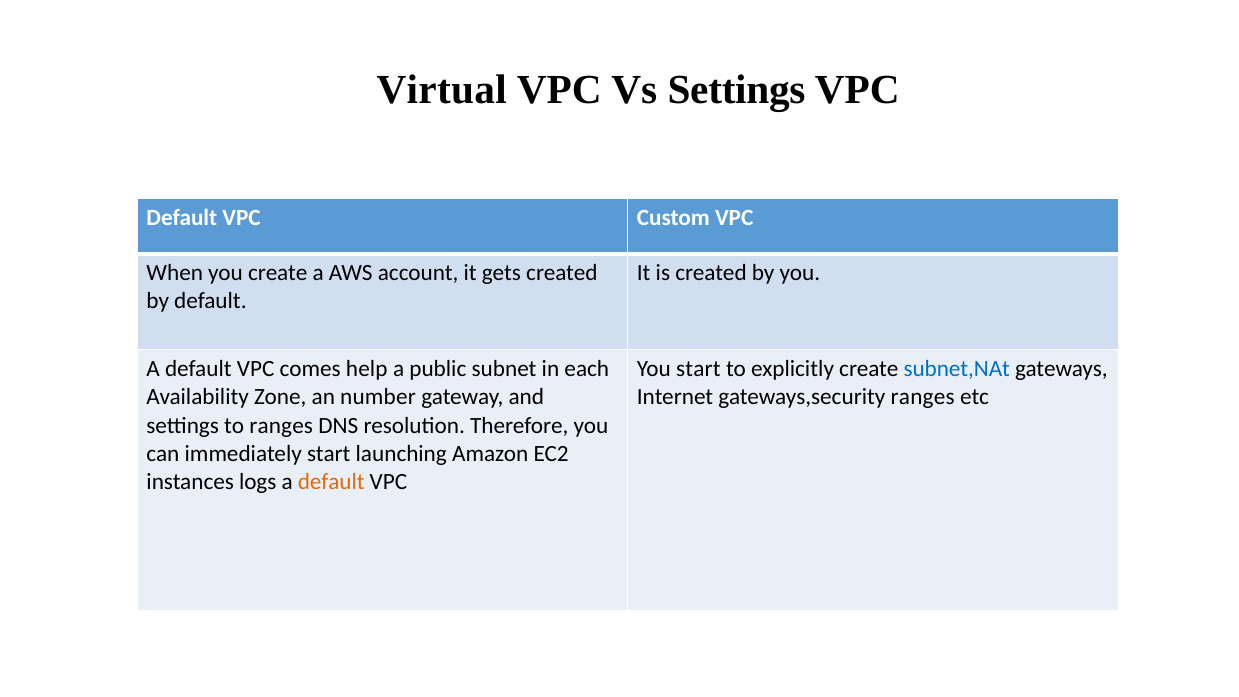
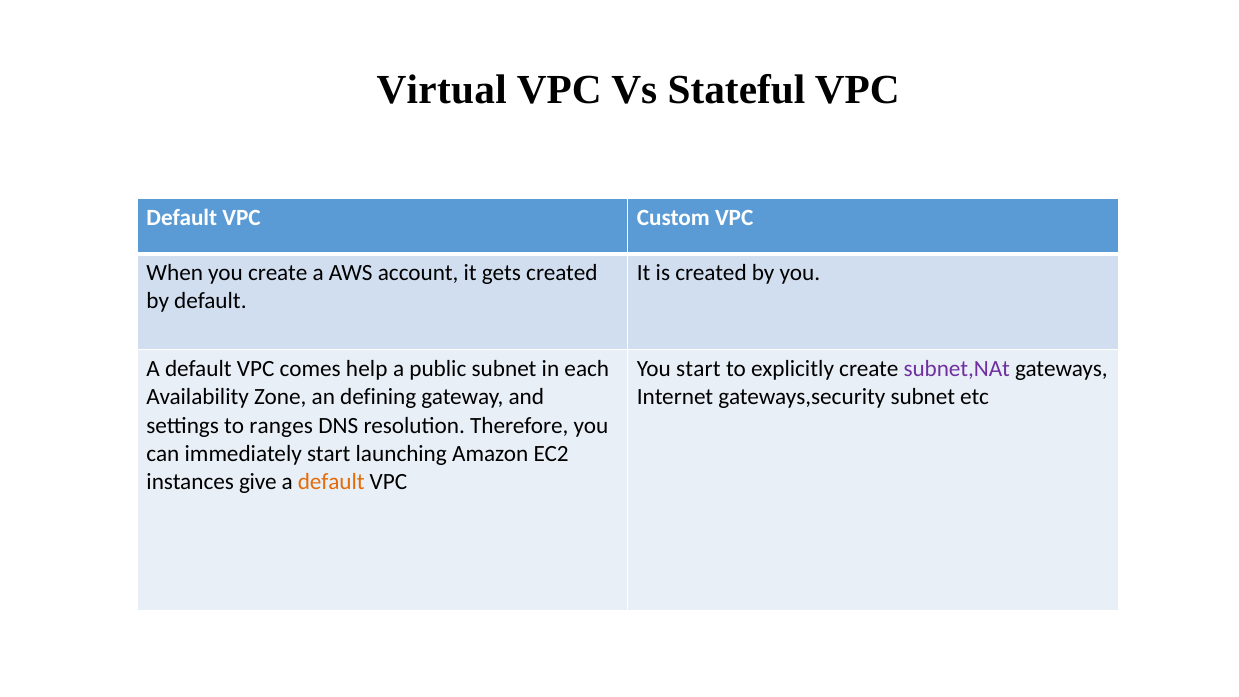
Vs Settings: Settings -> Stateful
subnet,NAt colour: blue -> purple
number: number -> defining
gateways,security ranges: ranges -> subnet
logs: logs -> give
